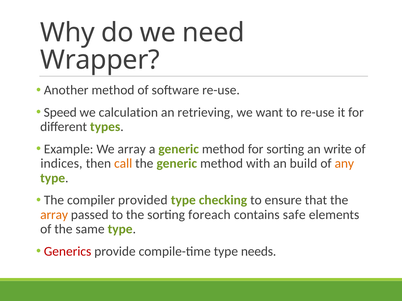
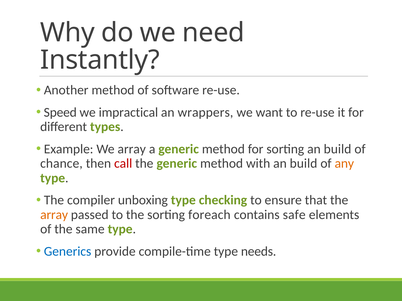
Wrapper: Wrapper -> Instantly
calculation: calculation -> impractical
retrieving: retrieving -> wrappers
sorting an write: write -> build
indices: indices -> chance
call colour: orange -> red
provided: provided -> unboxing
Generics colour: red -> blue
